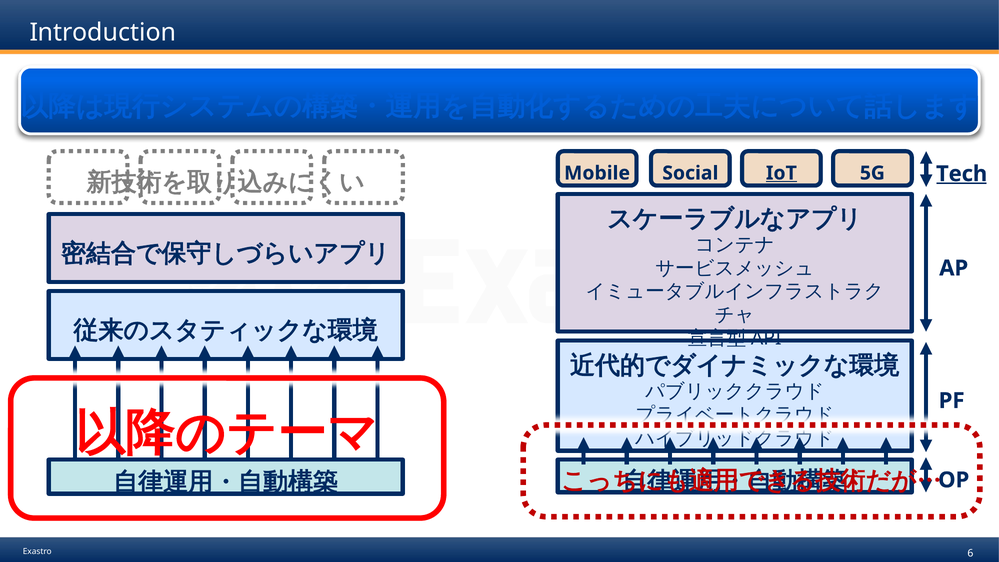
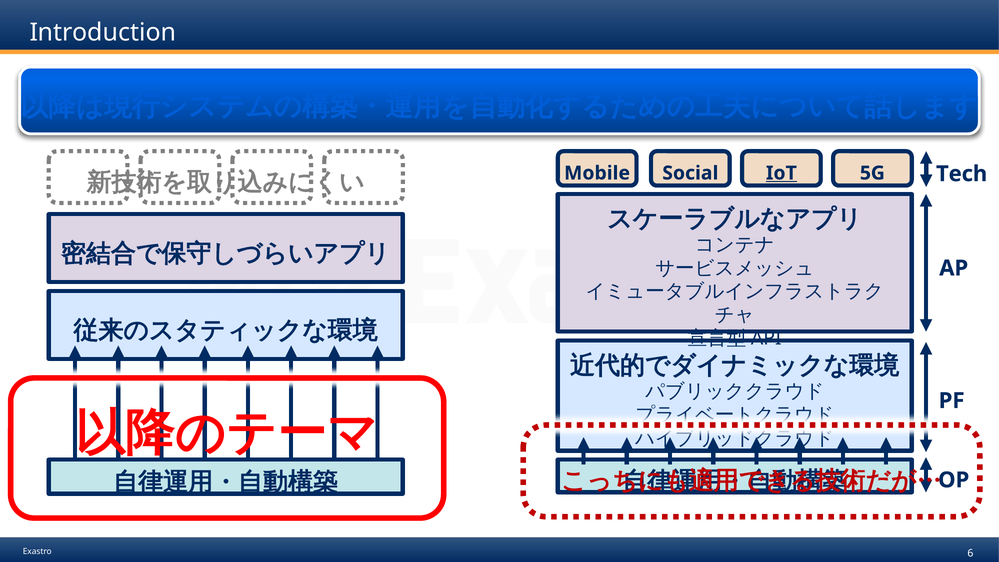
Tech underline: present -> none
